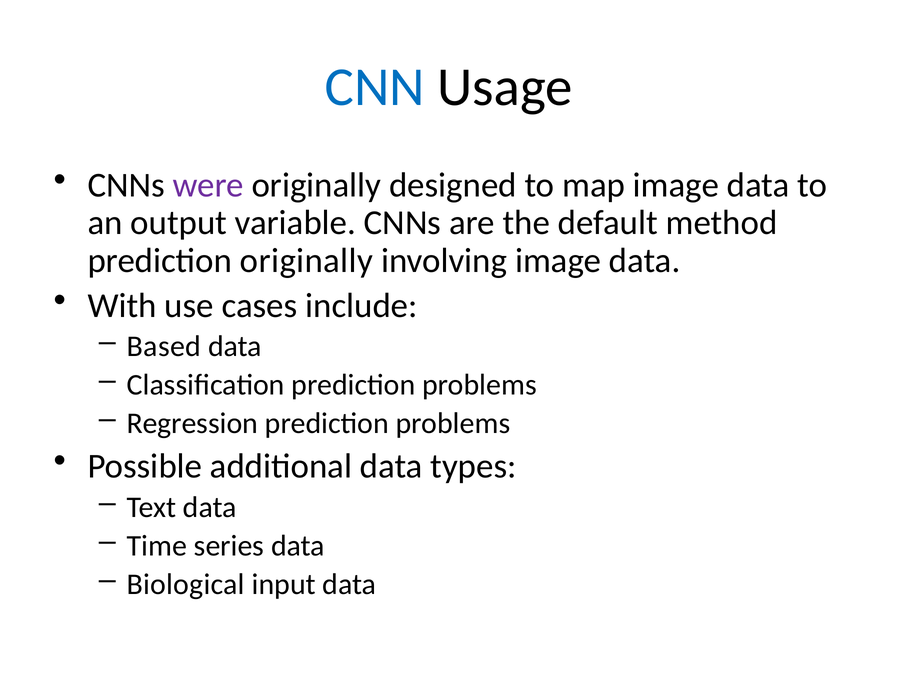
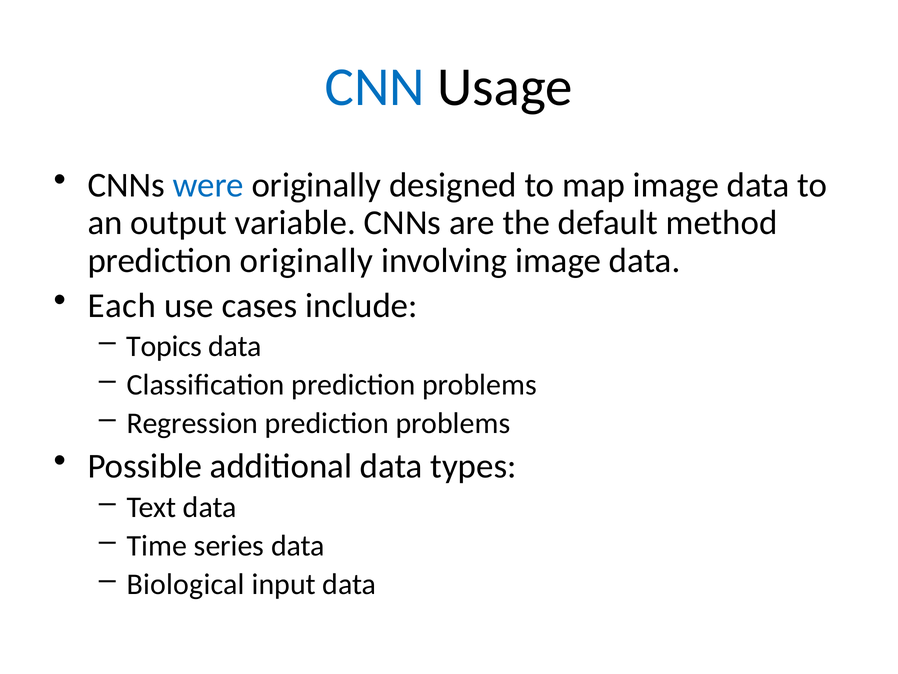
were colour: purple -> blue
With: With -> Each
Based: Based -> Topics
